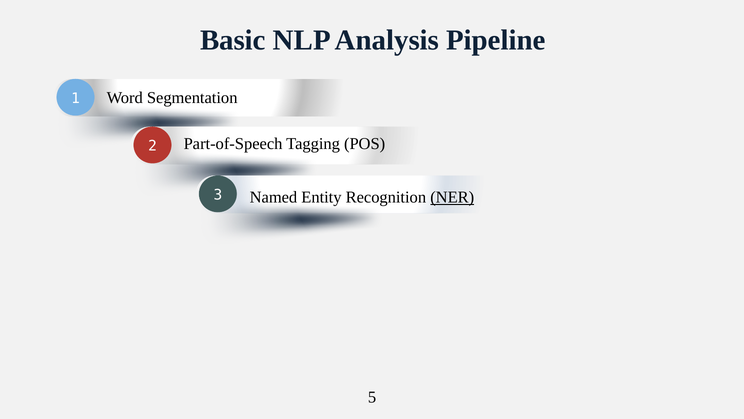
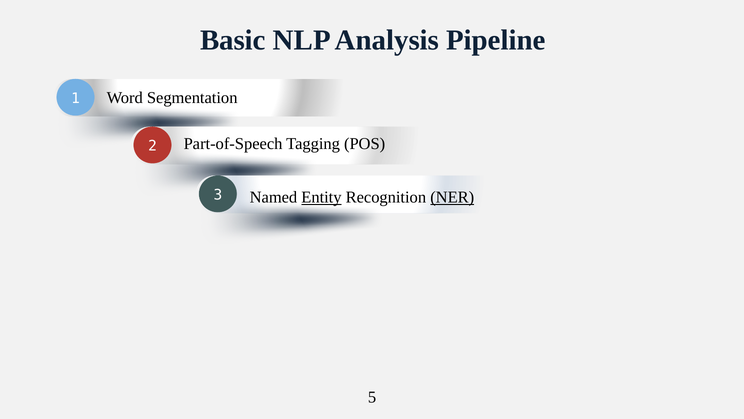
Entity underline: none -> present
